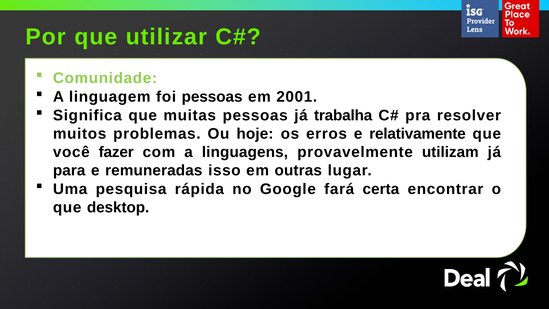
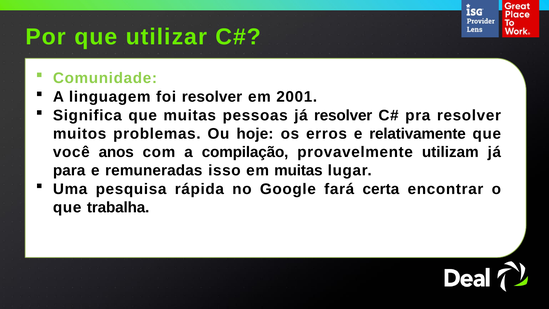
foi pessoas: pessoas -> resolver
já trabalha: trabalha -> resolver
fazer: fazer -> anos
linguagens: linguagens -> compilação
em outras: outras -> muitas
desktop: desktop -> trabalha
